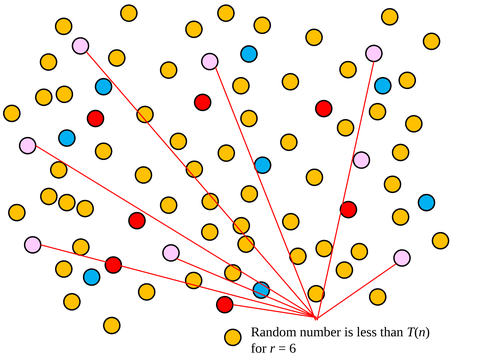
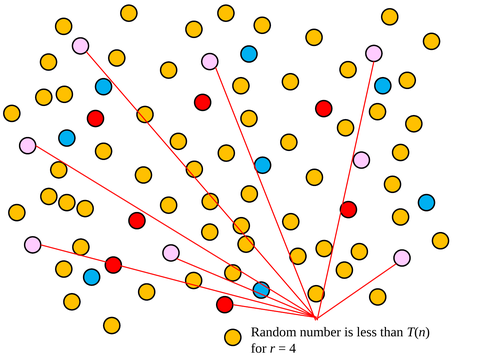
6: 6 -> 4
